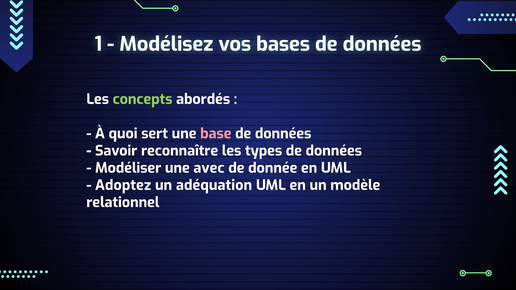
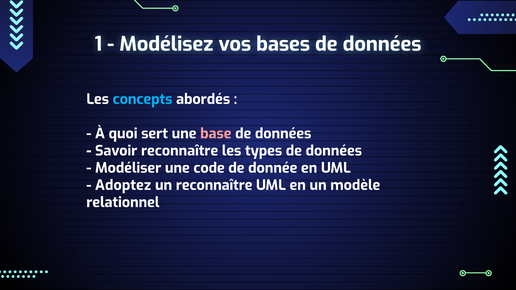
concepts colour: light green -> light blue
avec: avec -> code
un adéquation: adéquation -> reconnaître
